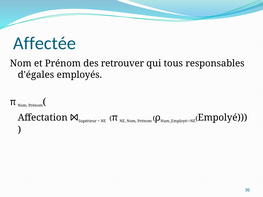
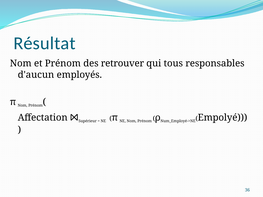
Affectée: Affectée -> Résultat
d'égales: d'égales -> d'aucun
